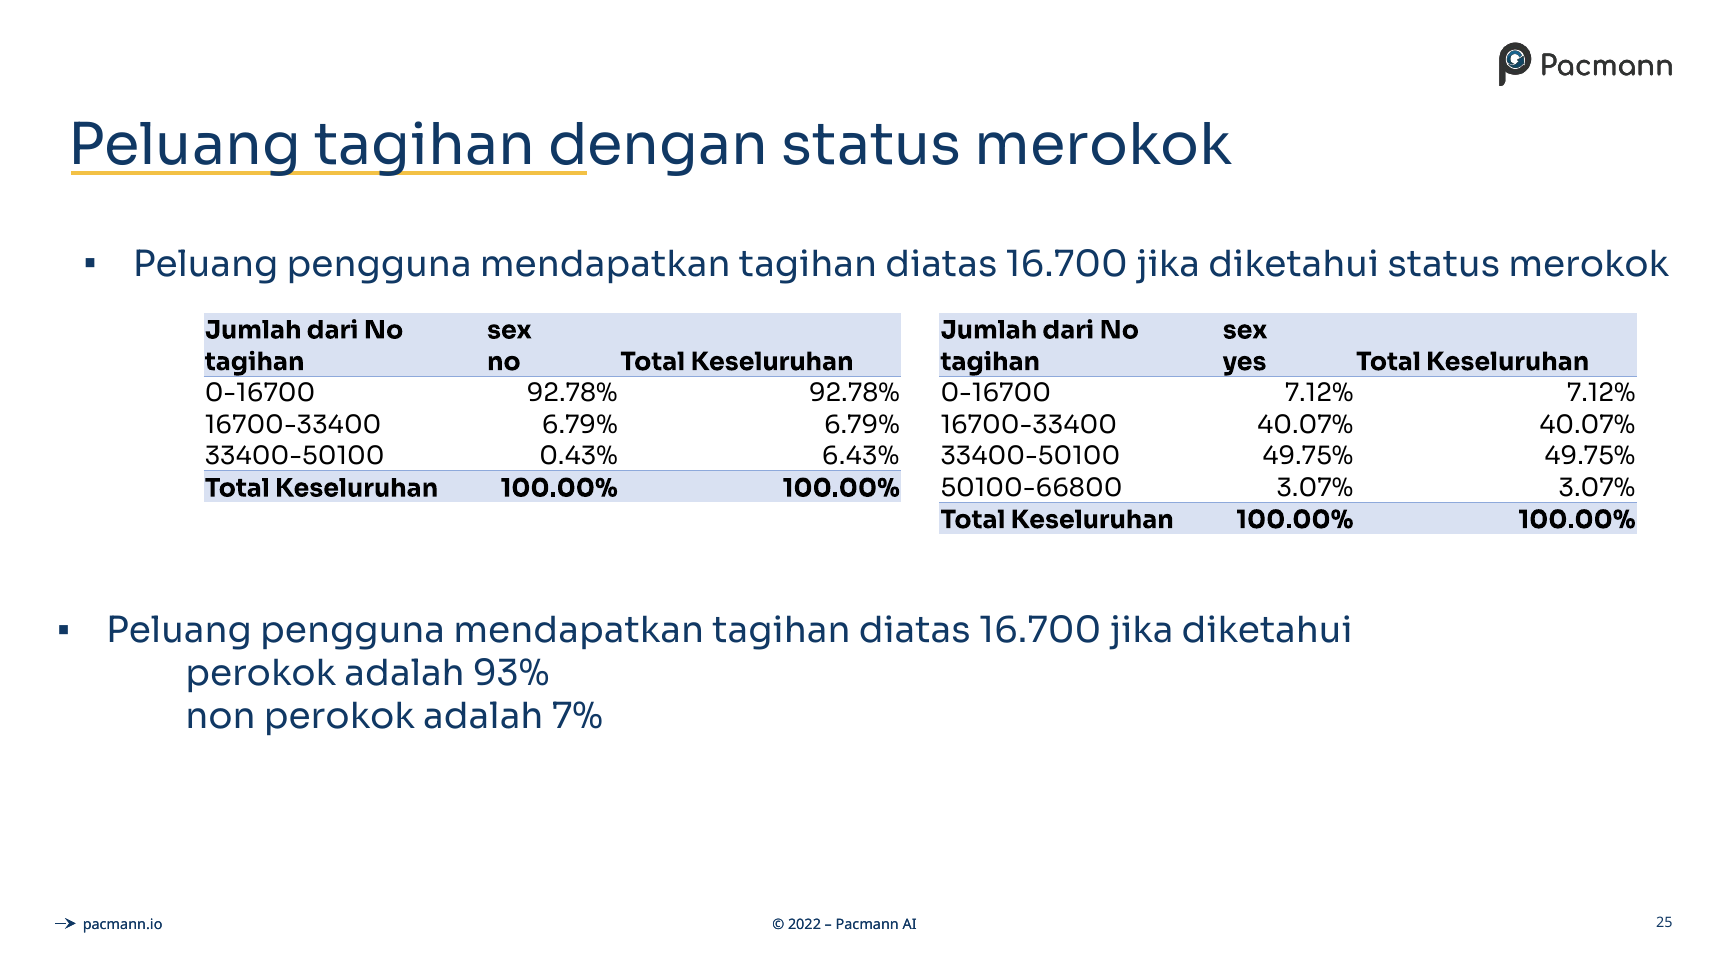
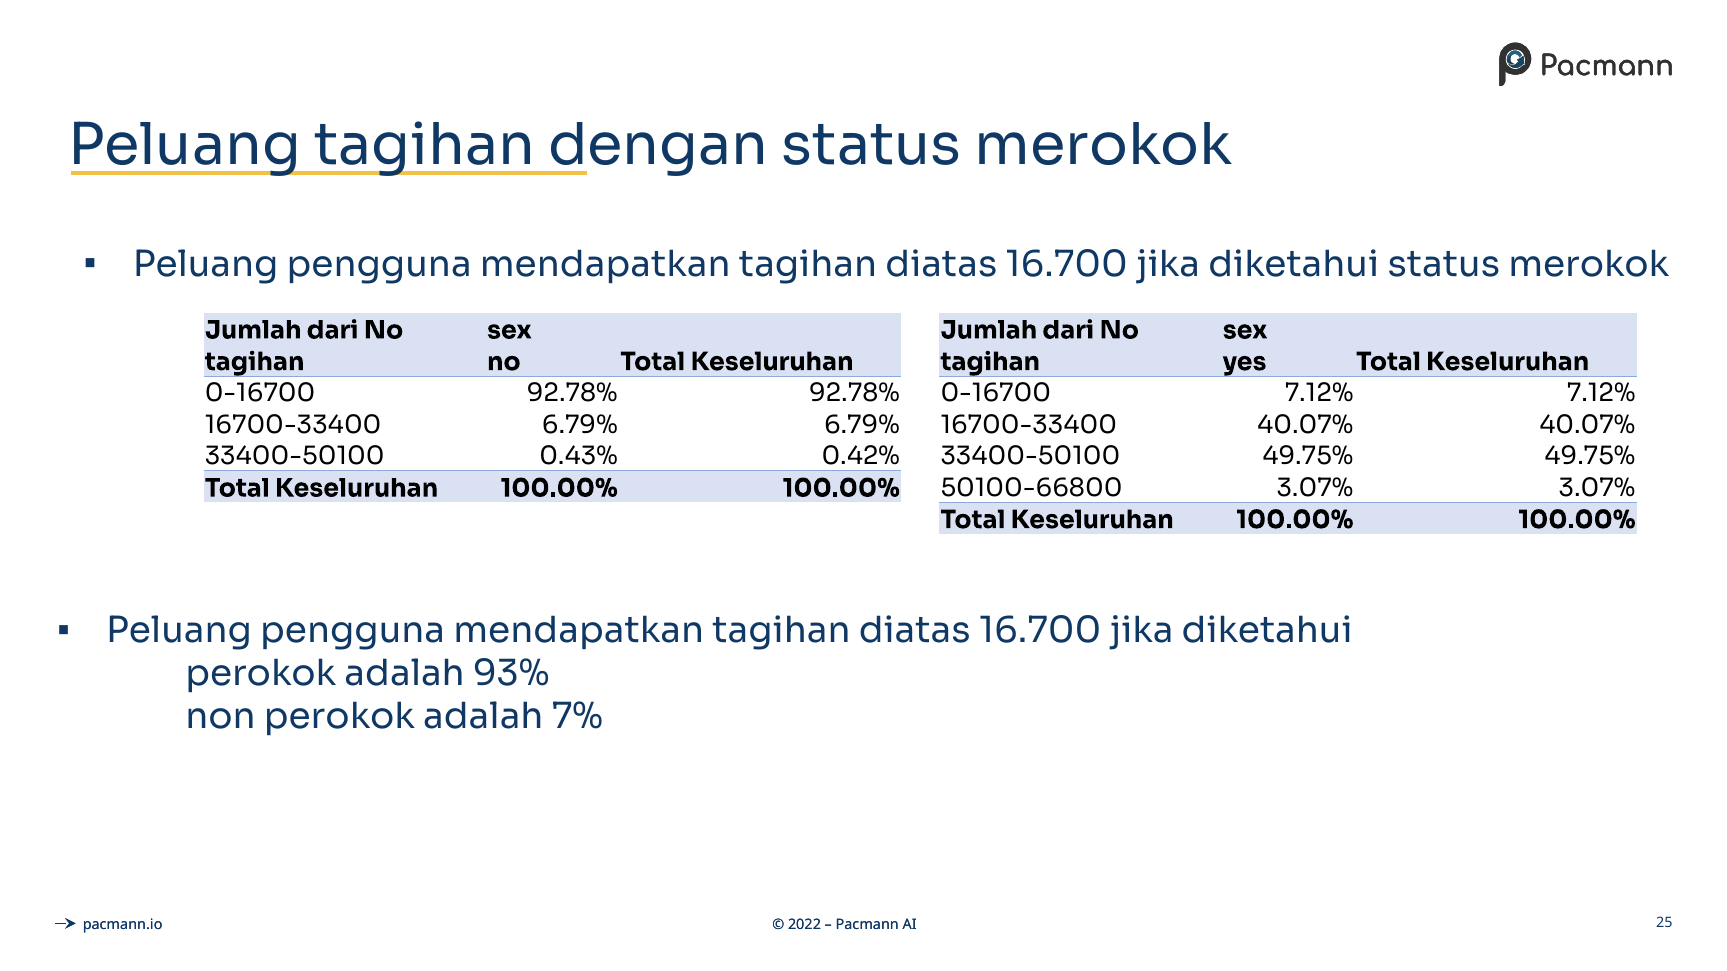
6.43%: 6.43% -> 0.42%
